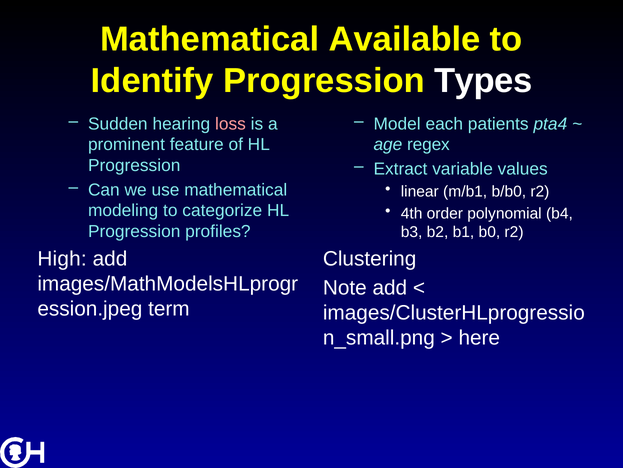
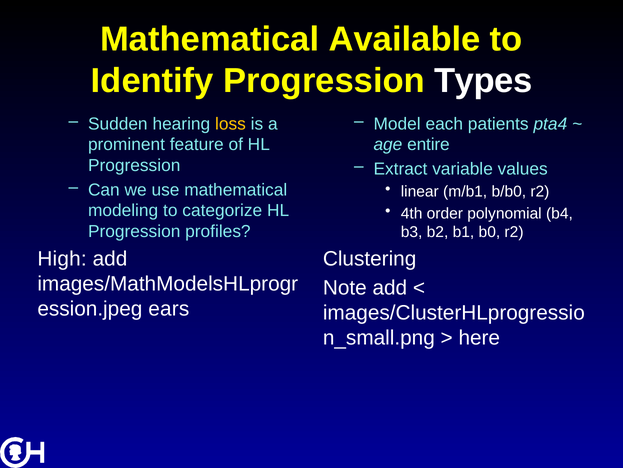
loss colour: pink -> yellow
regex: regex -> entire
term: term -> ears
